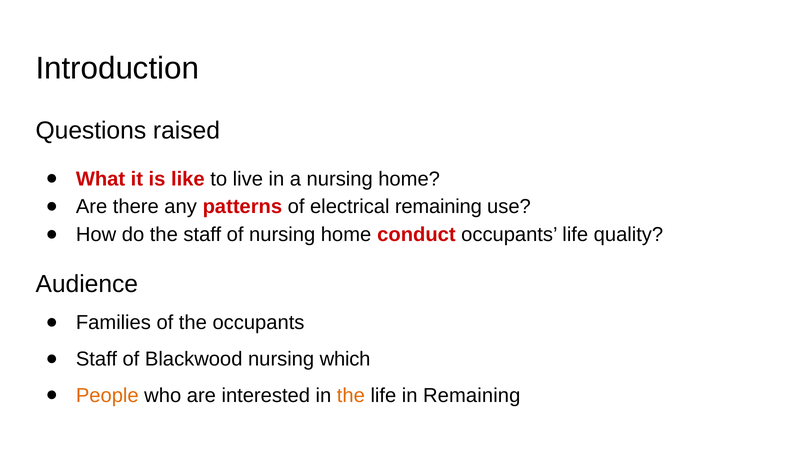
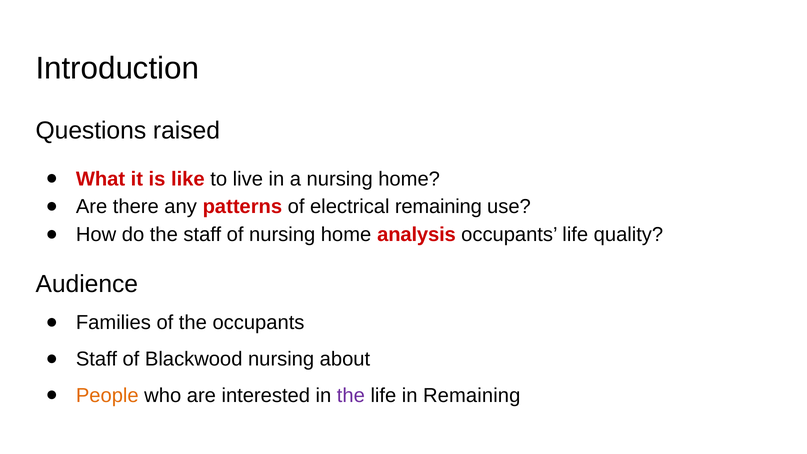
conduct: conduct -> analysis
which: which -> about
the at (351, 395) colour: orange -> purple
